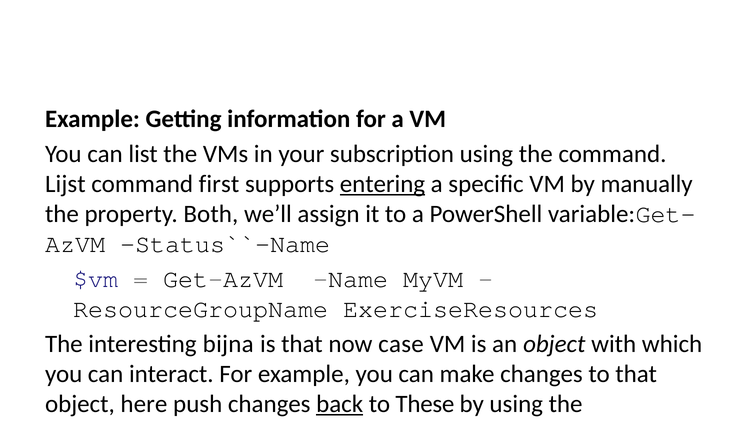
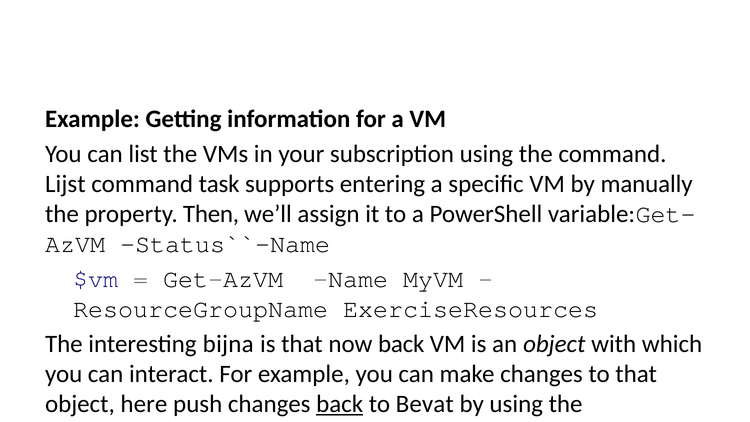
command first: first -> task
entering underline: present -> none
Both: Both -> Then
now case: case -> back
These: These -> Bevat
